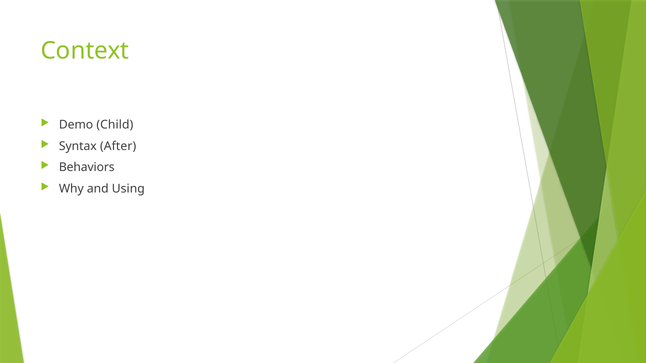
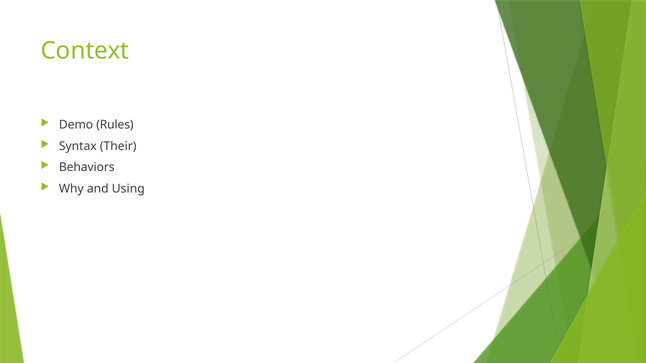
Child: Child -> Rules
After: After -> Their
